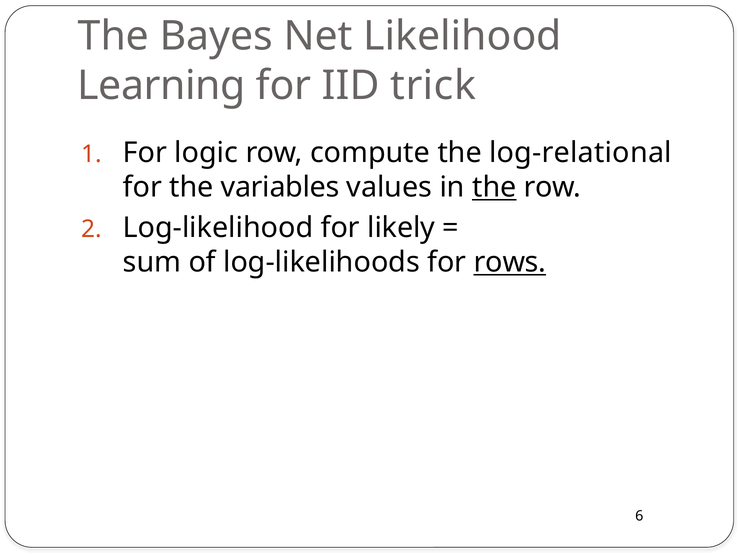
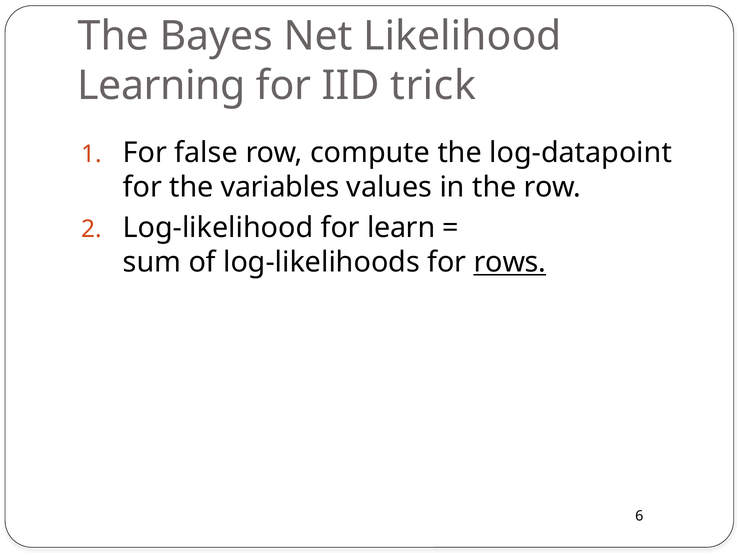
logic: logic -> false
log-relational: log-relational -> log-datapoint
the at (494, 187) underline: present -> none
likely: likely -> learn
